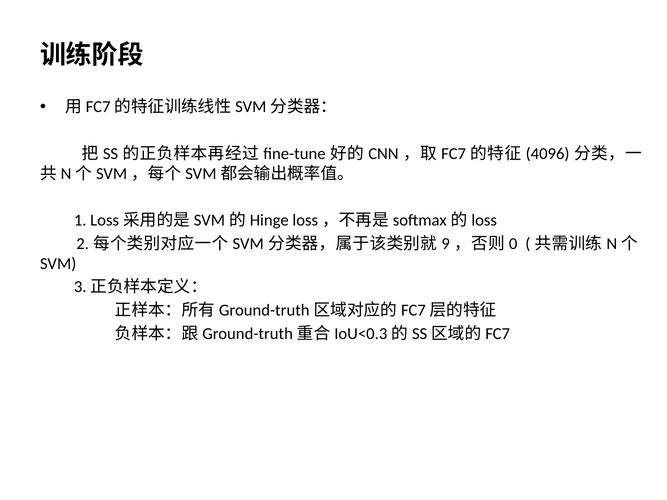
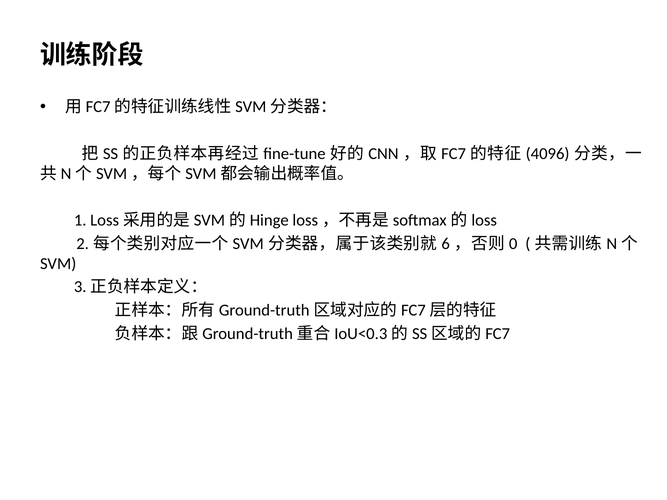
9: 9 -> 6
